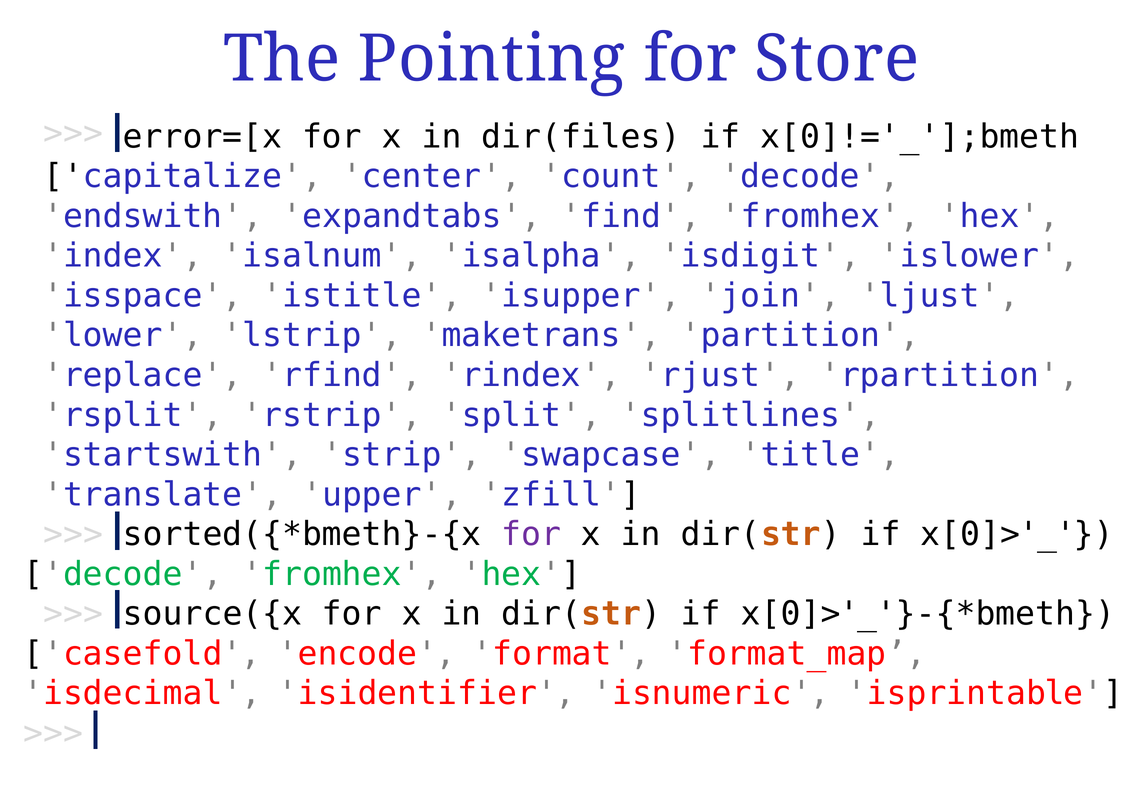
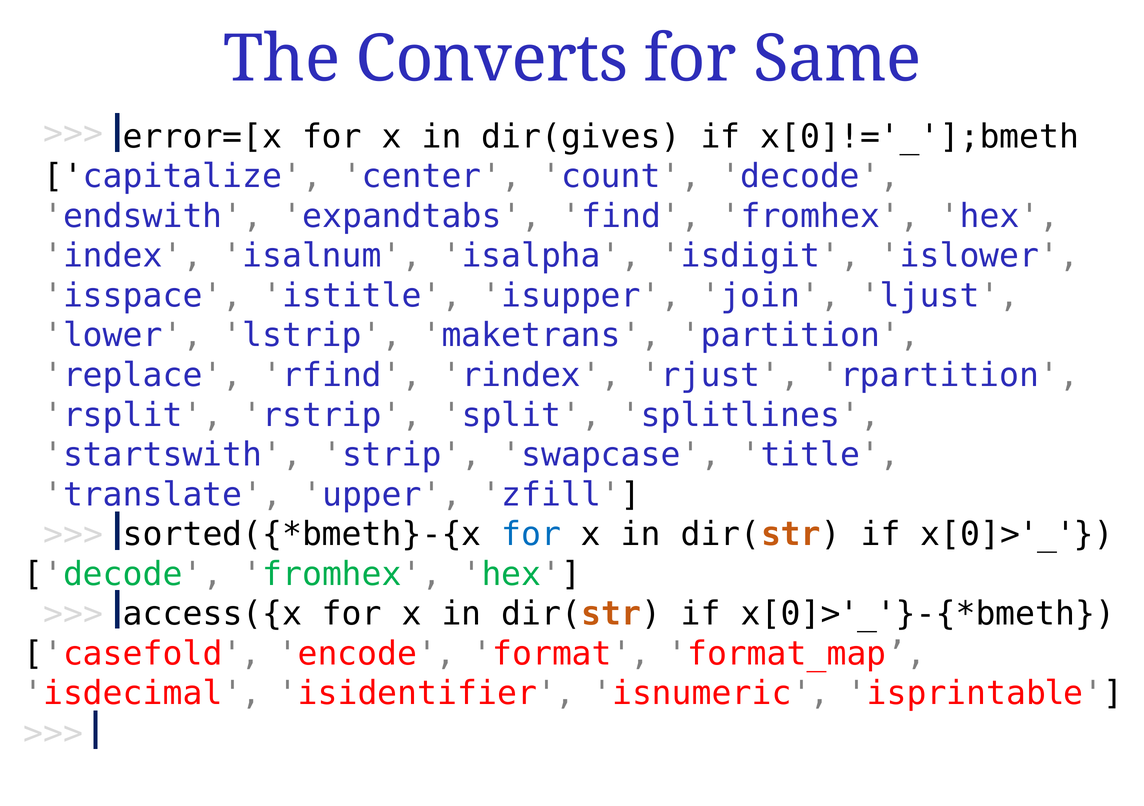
Pointing: Pointing -> Converts
Store: Store -> Same
dir(files: dir(files -> dir(gives
for at (531, 534) colour: purple -> blue
source({x: source({x -> access({x
